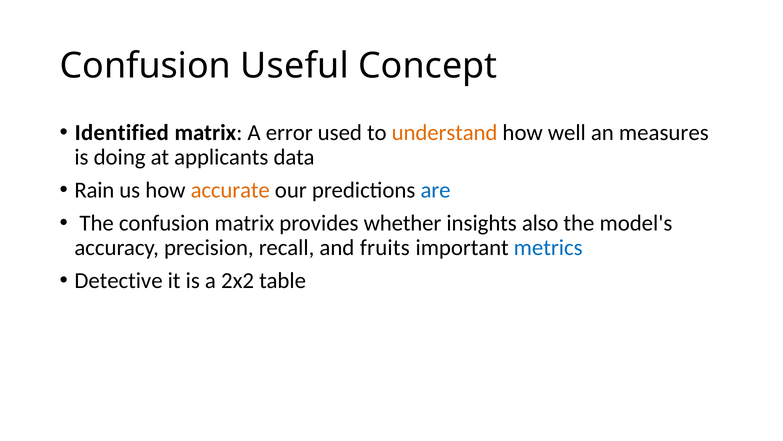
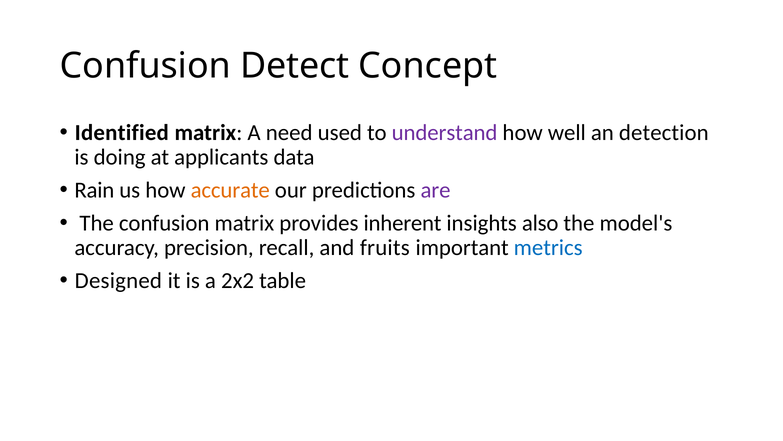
Useful: Useful -> Detect
error: error -> need
understand colour: orange -> purple
measures: measures -> detection
are colour: blue -> purple
whether: whether -> inherent
Detective: Detective -> Designed
